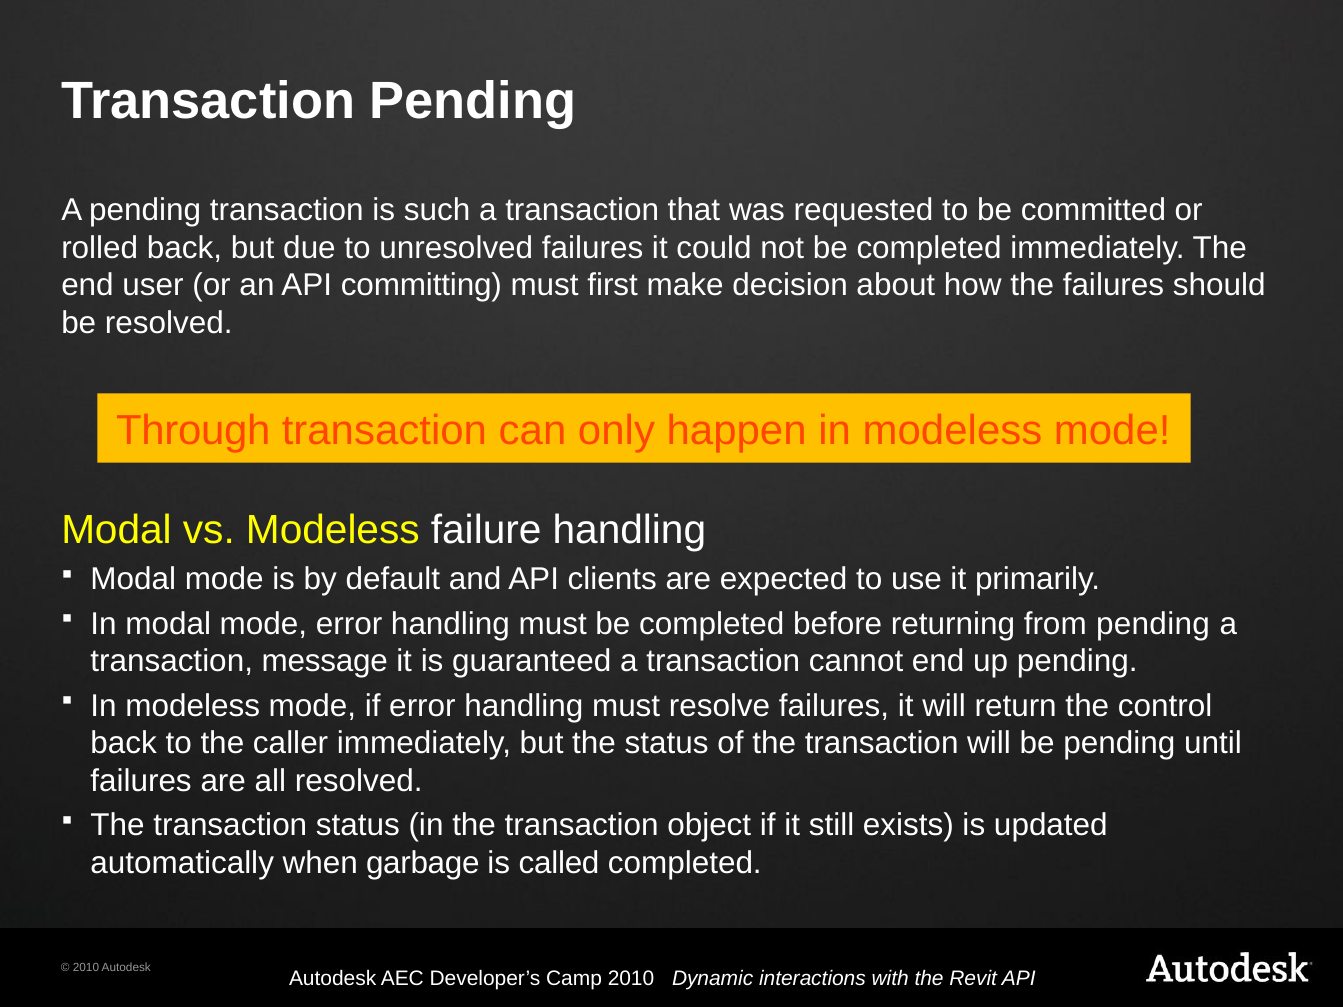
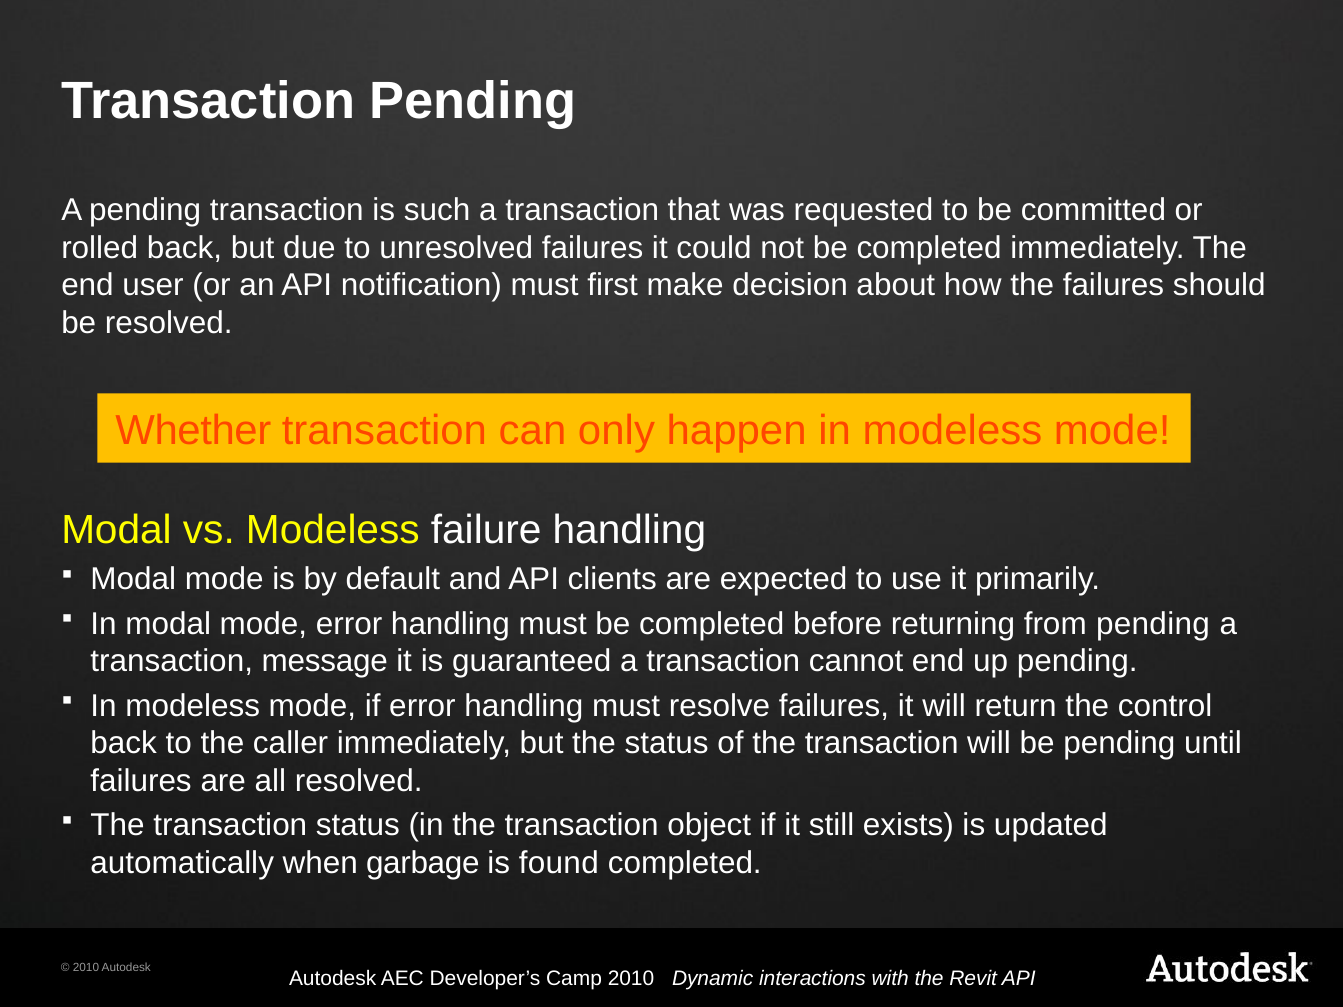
committing: committing -> notification
Through: Through -> Whether
called: called -> found
